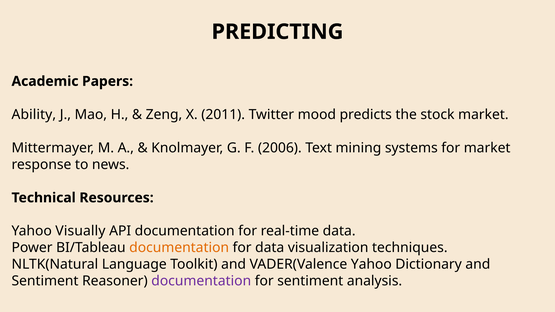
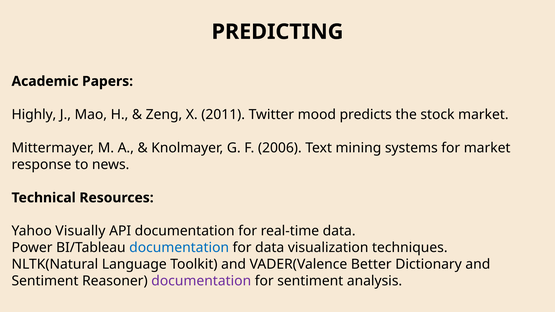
Ability: Ability -> Highly
documentation at (179, 248) colour: orange -> blue
VADER(Valence Yahoo: Yahoo -> Better
